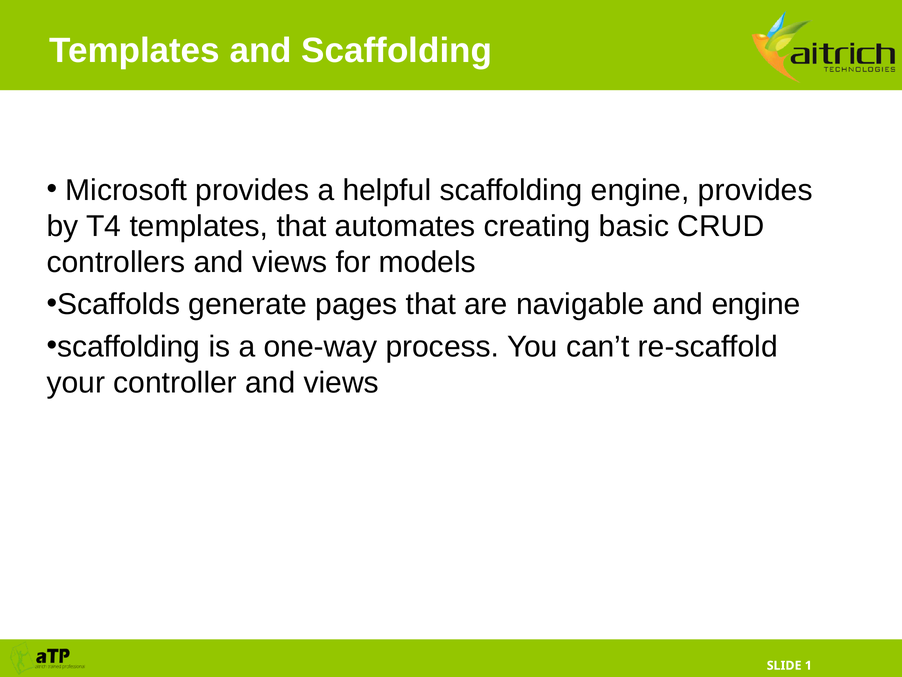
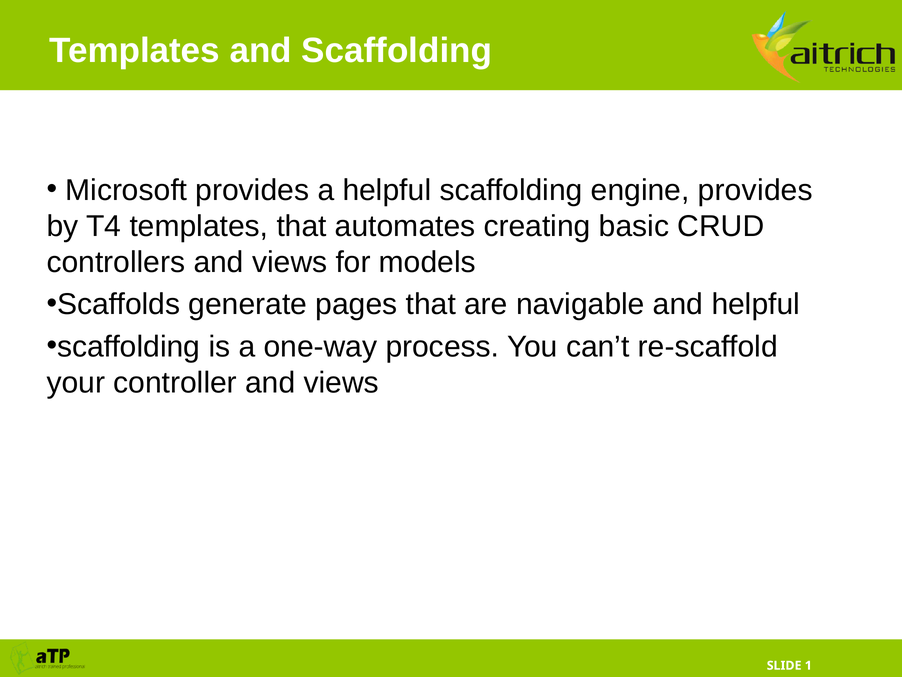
and engine: engine -> helpful
